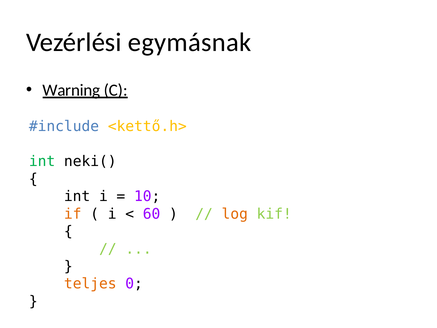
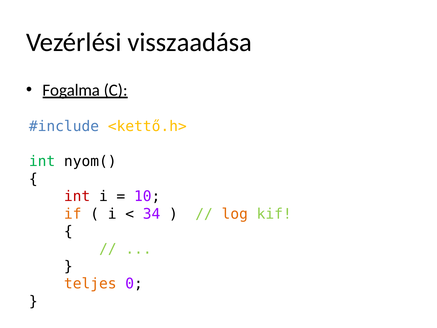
egymásnak: egymásnak -> visszaadása
Warning: Warning -> Fogalma
neki(: neki( -> nyom(
int at (77, 196) colour: black -> red
60: 60 -> 34
